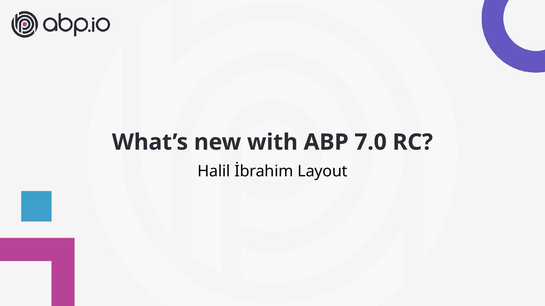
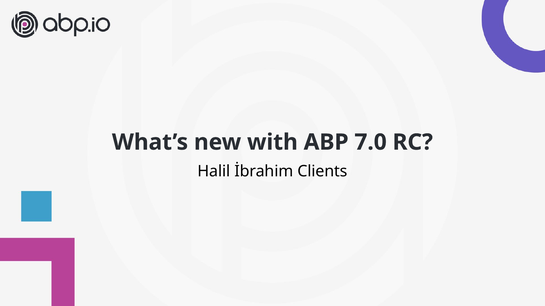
Layout: Layout -> Clients
